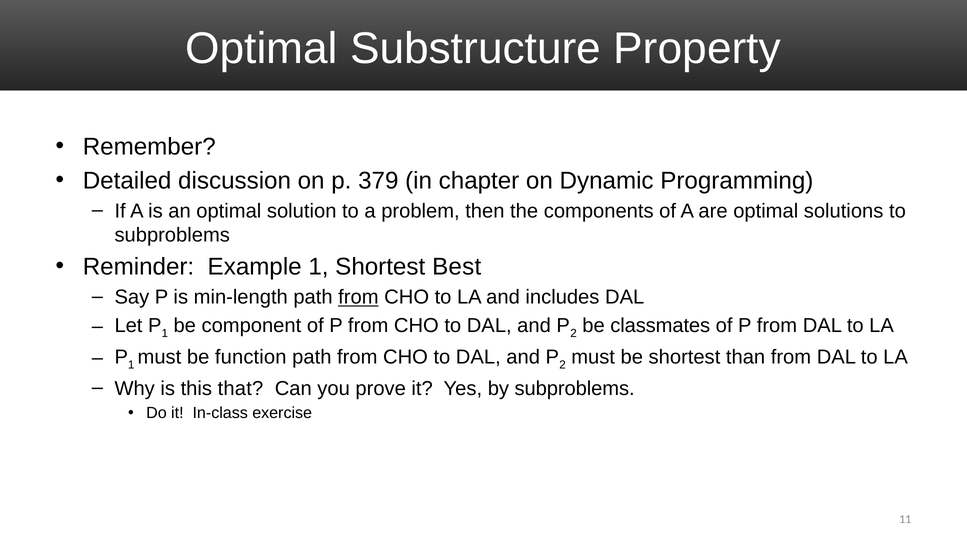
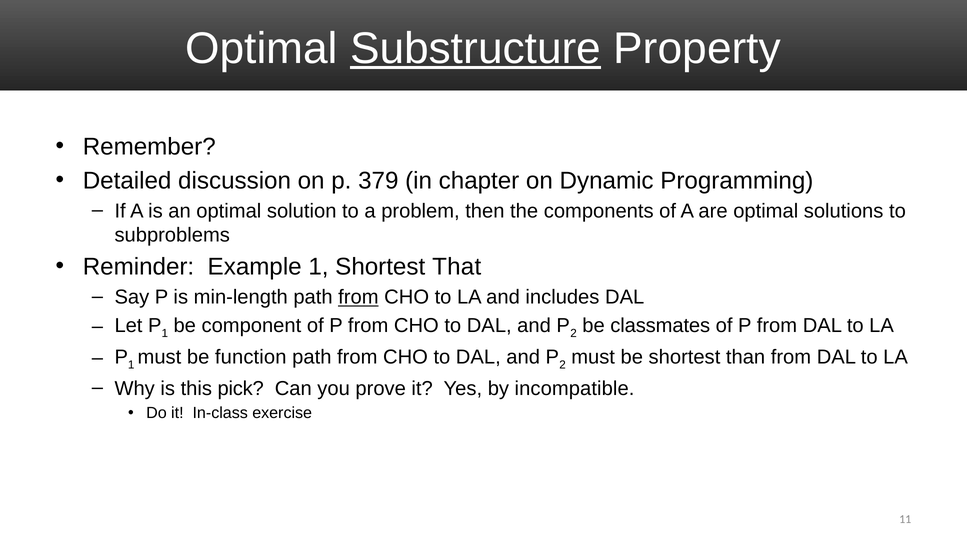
Substructure underline: none -> present
Best: Best -> That
that: that -> pick
by subproblems: subproblems -> incompatible
